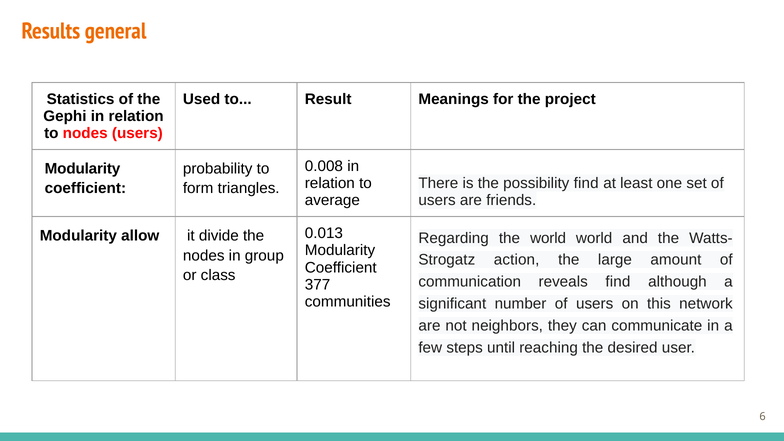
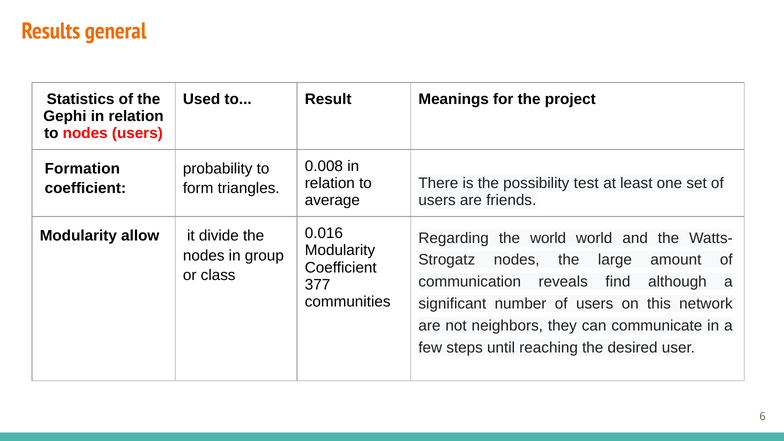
Modularity at (83, 169): Modularity -> Formation
possibility find: find -> test
0.013: 0.013 -> 0.016
action at (517, 260): action -> nodes
